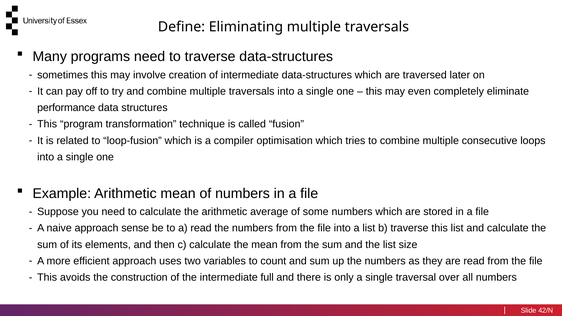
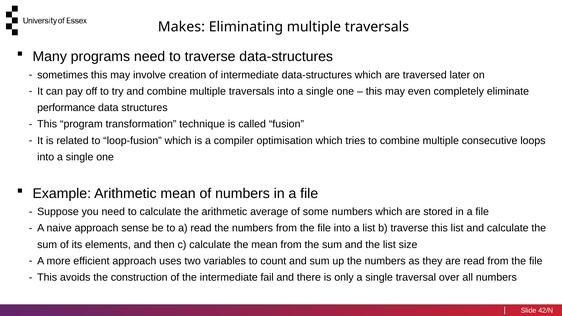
Define: Define -> Makes
full: full -> fail
